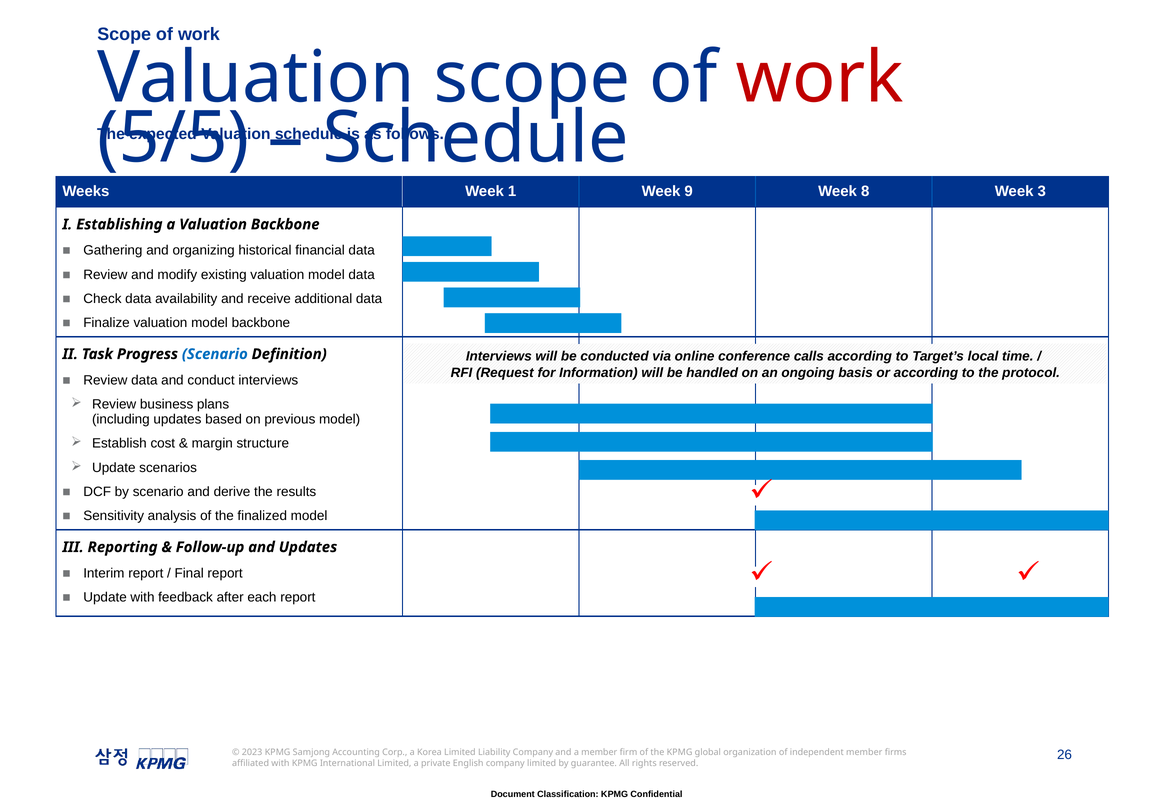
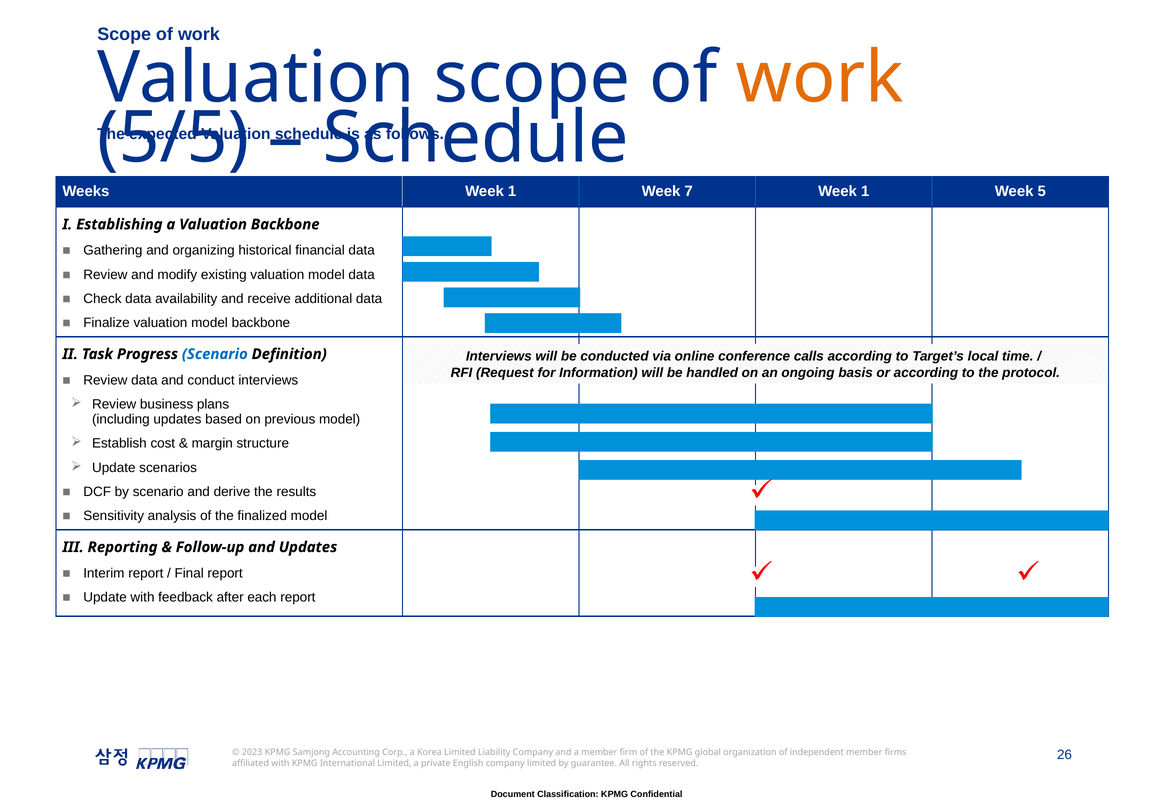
work at (820, 78) colour: red -> orange
9: 9 -> 7
8 at (865, 191): 8 -> 1
3: 3 -> 5
